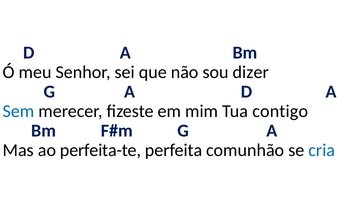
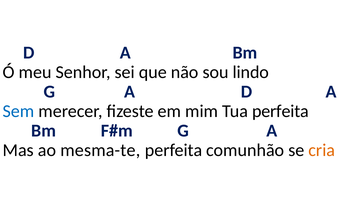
dizer: dizer -> lindo
Tua contigo: contigo -> perfeita
perfeita-te: perfeita-te -> mesma-te
cria colour: blue -> orange
